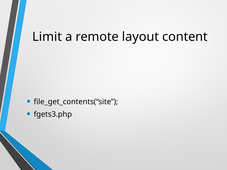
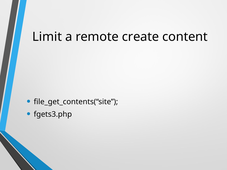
layout: layout -> create
